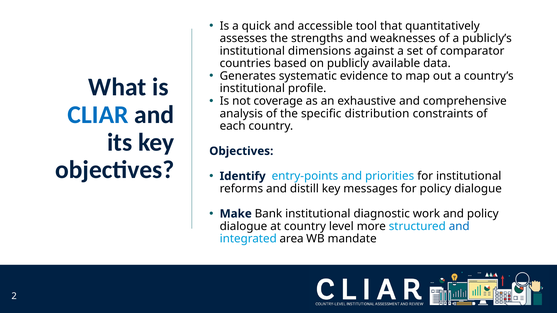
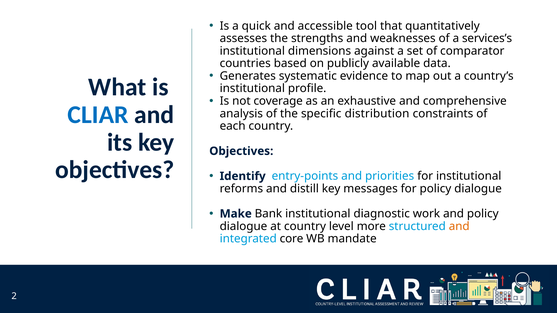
publicly’s: publicly’s -> services’s
and at (459, 226) colour: blue -> orange
area: area -> core
